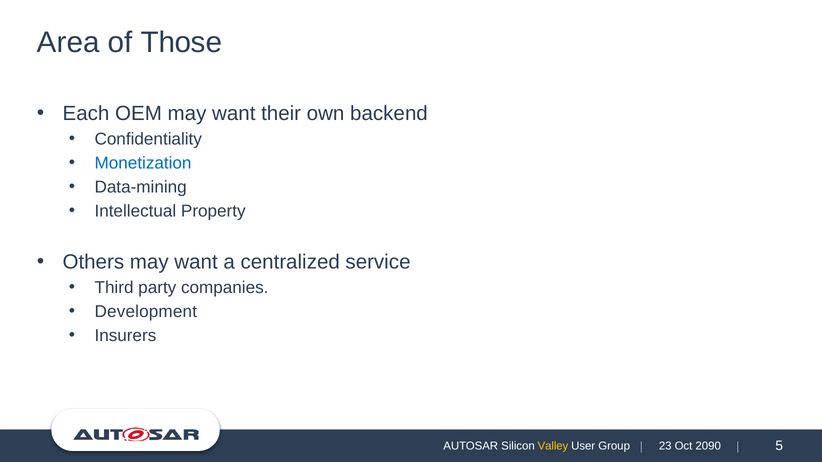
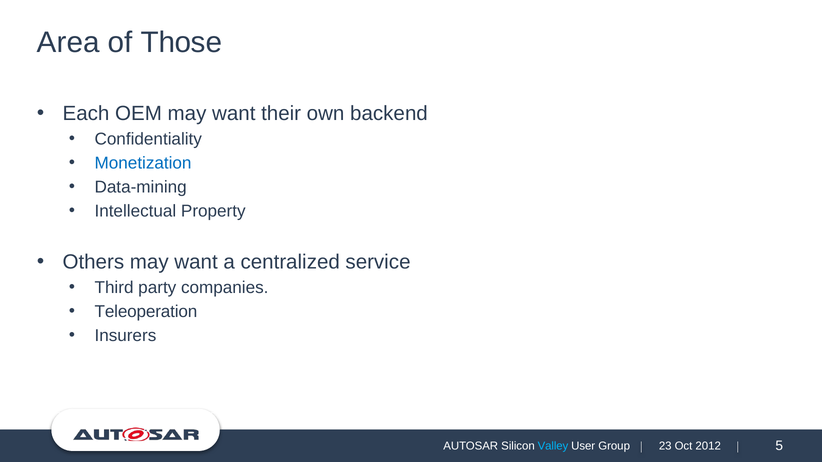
Development: Development -> Teleoperation
Valley colour: yellow -> light blue
2090: 2090 -> 2012
